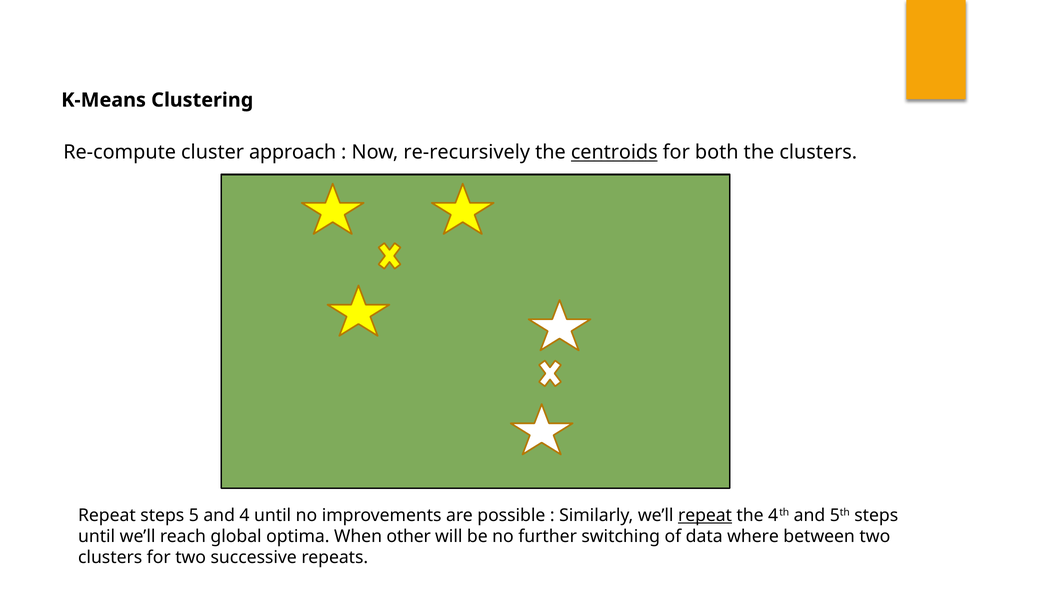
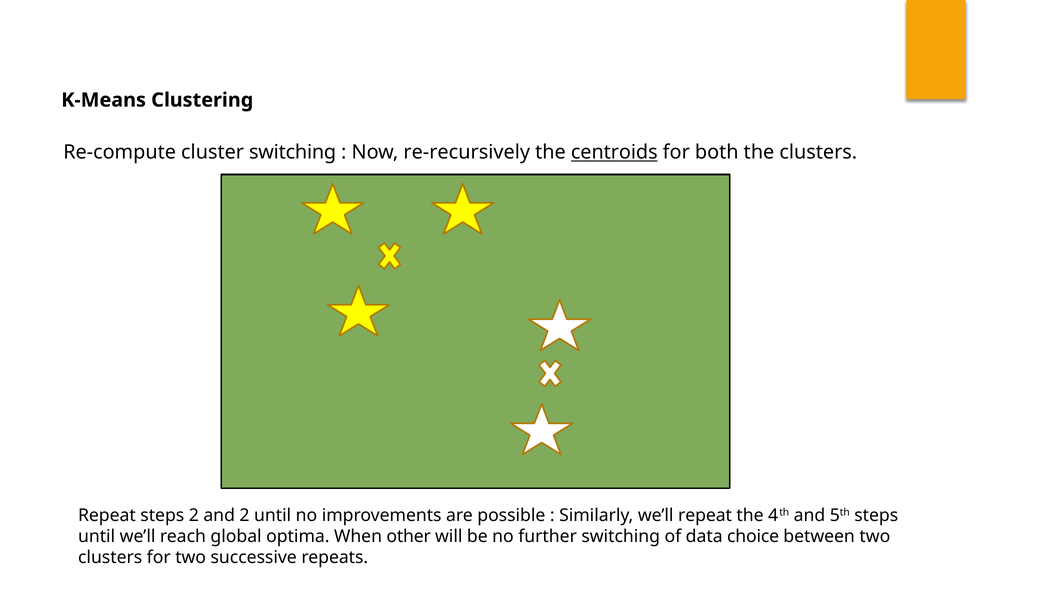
cluster approach: approach -> switching
steps 5: 5 -> 2
and 4: 4 -> 2
repeat at (705, 515) underline: present -> none
where: where -> choice
